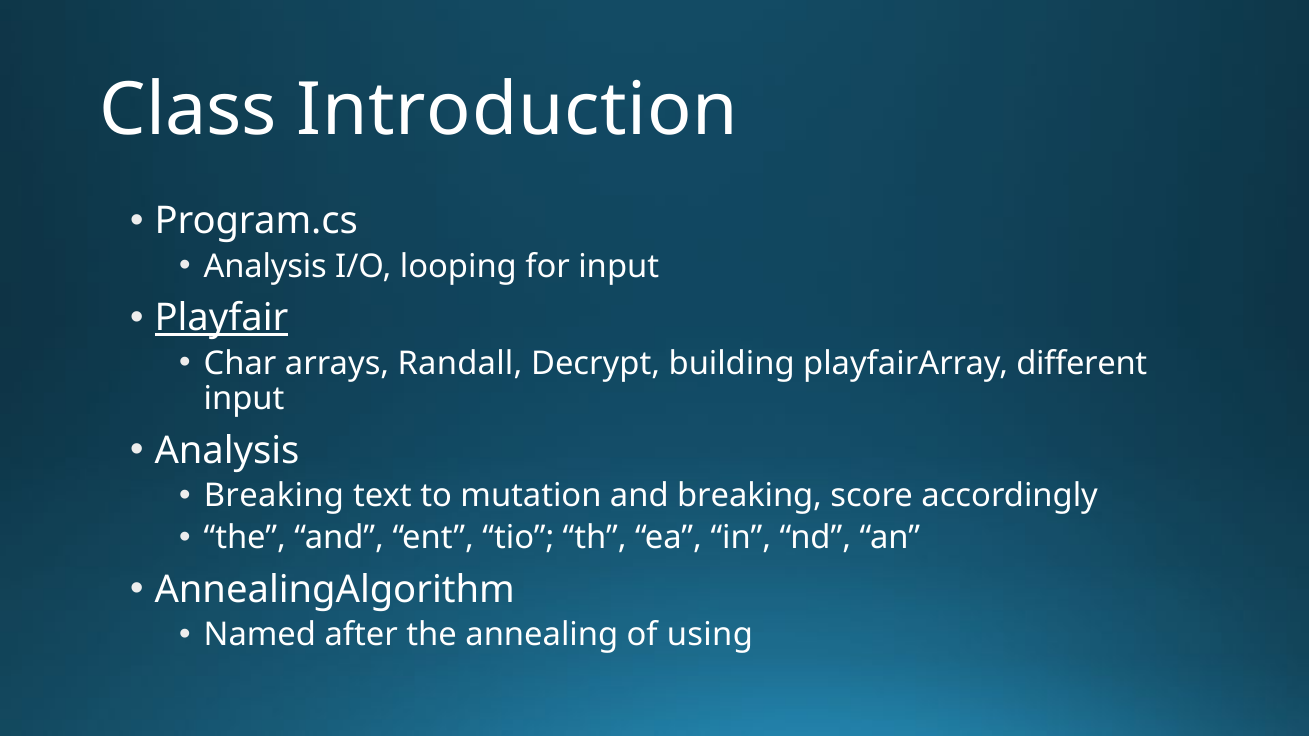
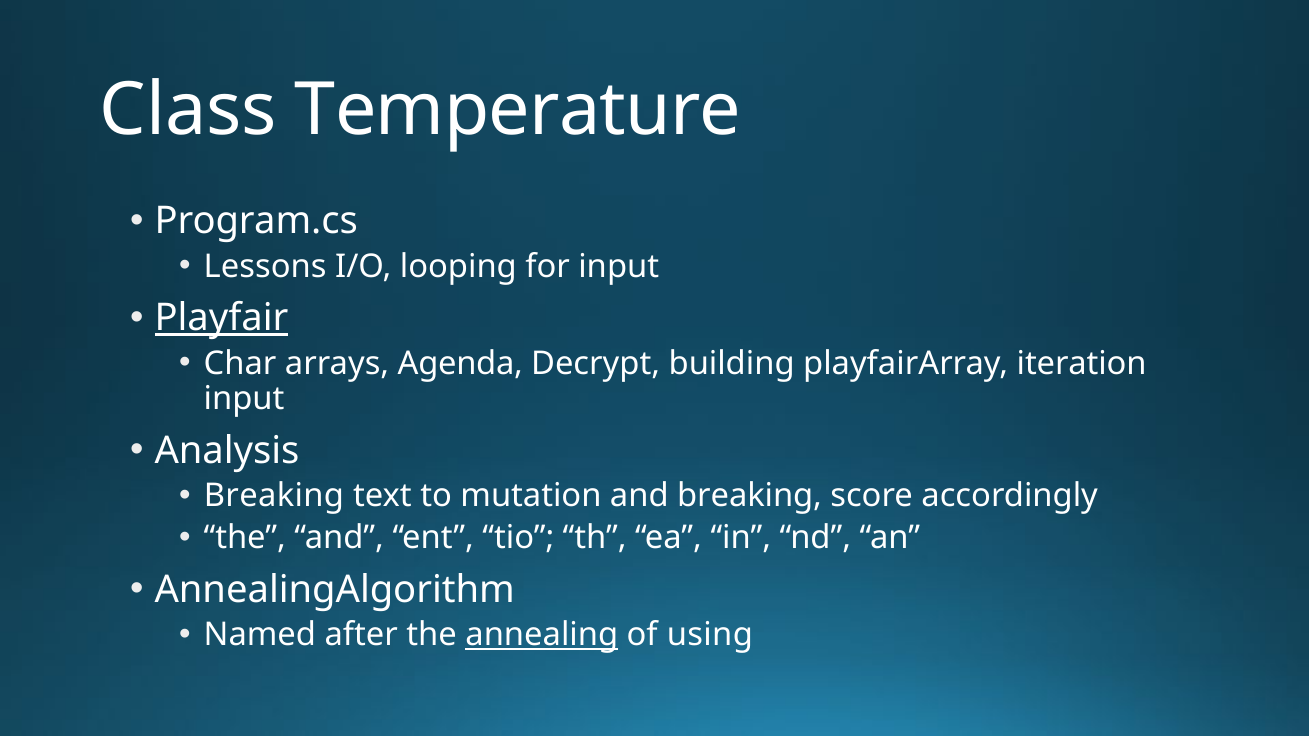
Introduction: Introduction -> Temperature
Analysis at (265, 266): Analysis -> Lessons
Randall: Randall -> Agenda
different: different -> iteration
annealing underline: none -> present
